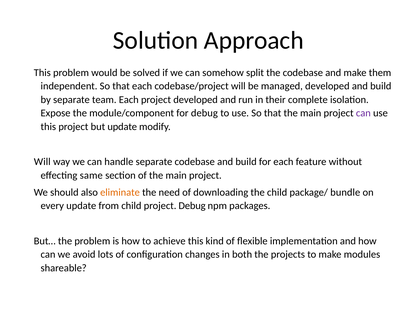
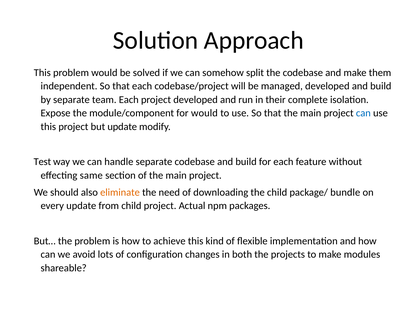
for debug: debug -> would
can at (363, 113) colour: purple -> blue
Will at (42, 162): Will -> Test
project Debug: Debug -> Actual
